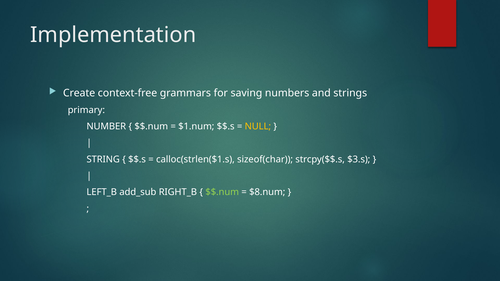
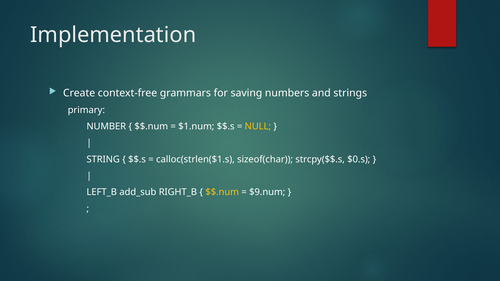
$3.s: $3.s -> $0.s
$$.num at (222, 192) colour: light green -> yellow
$8.num: $8.num -> $9.num
